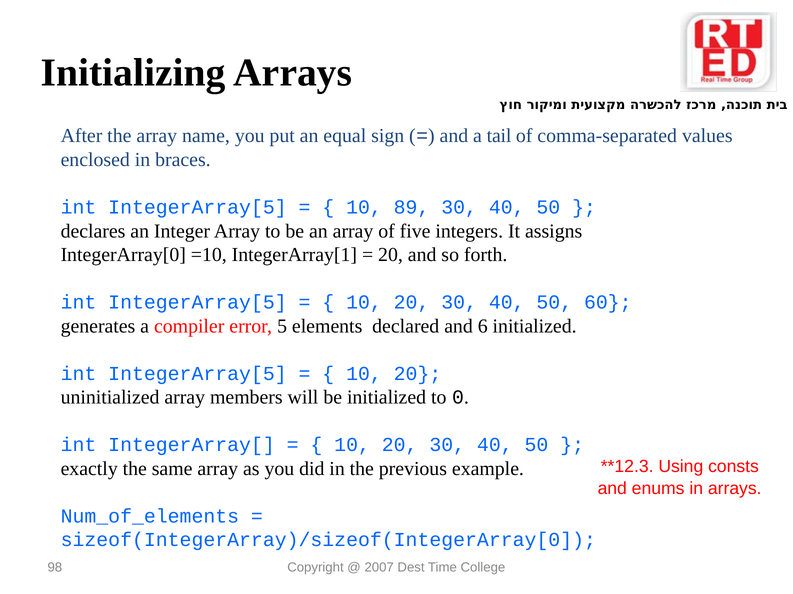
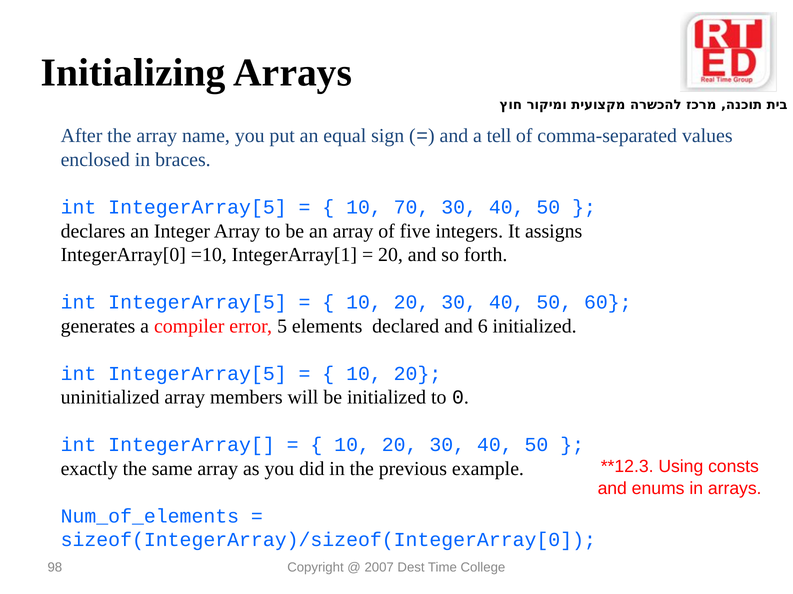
tail: tail -> tell
89: 89 -> 70
